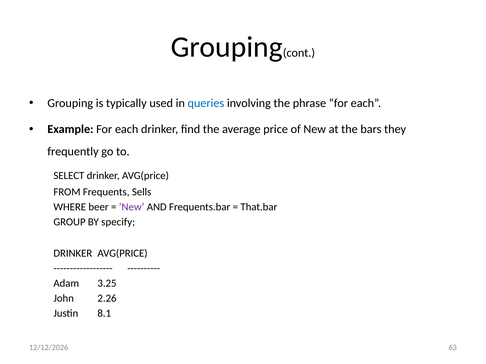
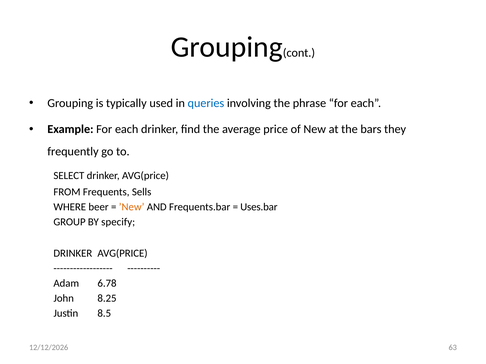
’New colour: purple -> orange
That.bar: That.bar -> Uses.bar
3.25: 3.25 -> 6.78
2.26: 2.26 -> 8.25
8.1: 8.1 -> 8.5
